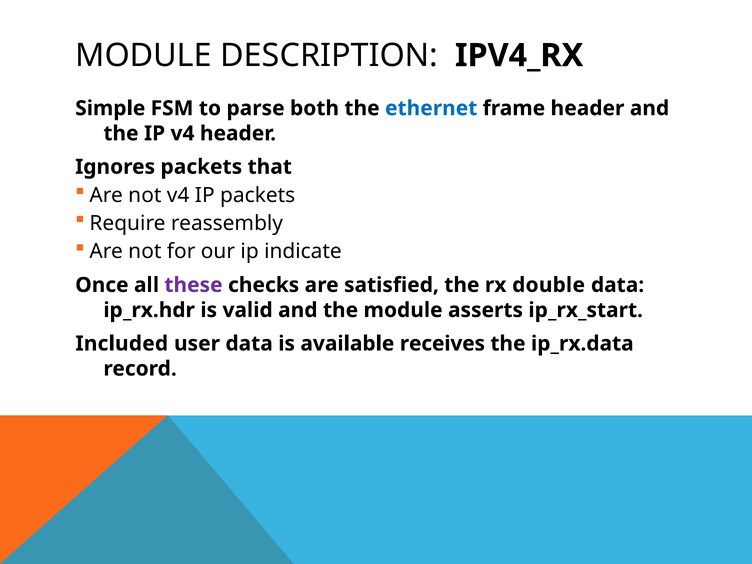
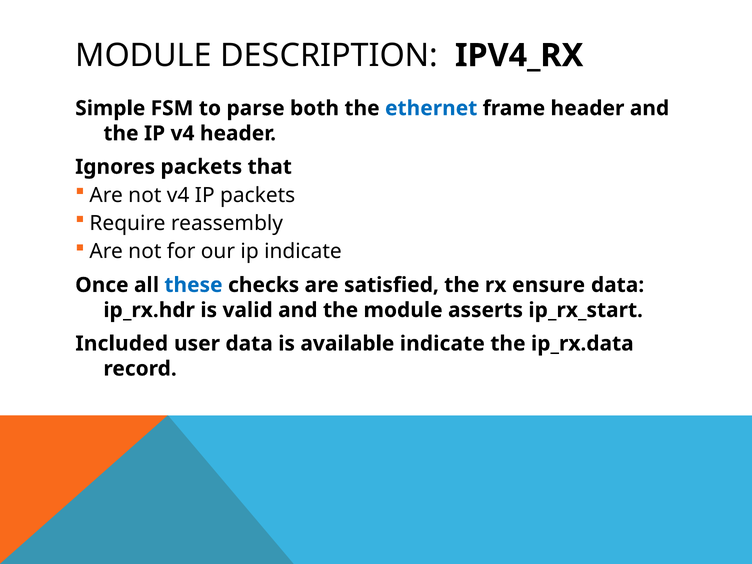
these colour: purple -> blue
double: double -> ensure
available receives: receives -> indicate
